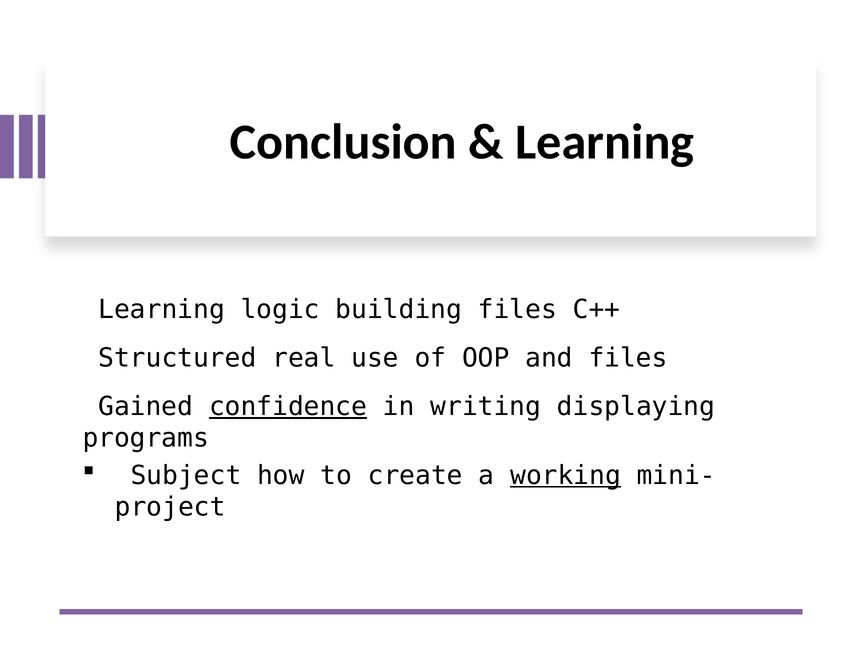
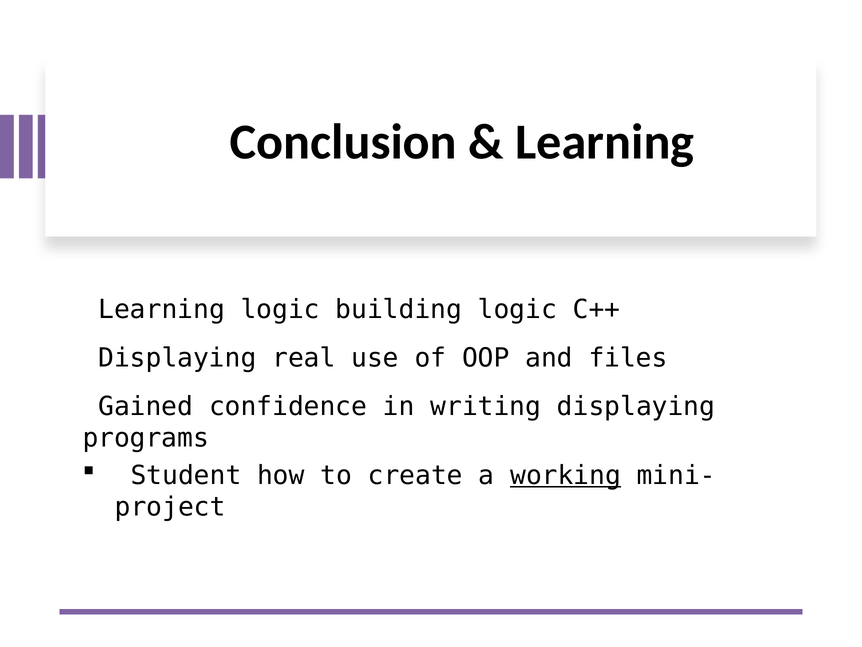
building files: files -> logic
Structured at (177, 358): Structured -> Displaying
confidence underline: present -> none
Subject: Subject -> Student
